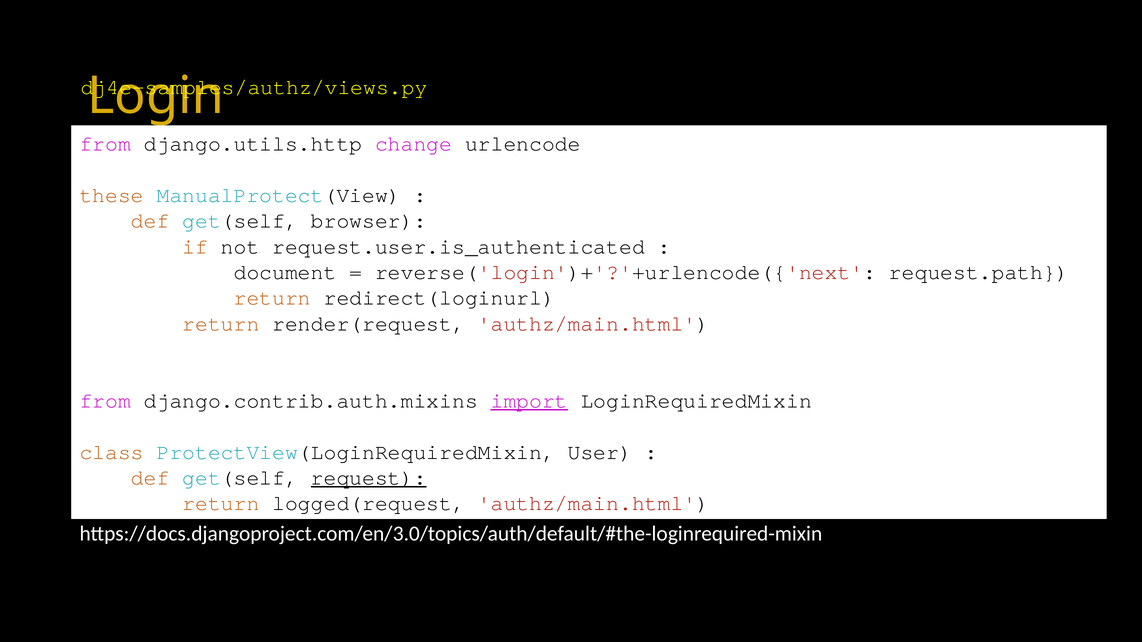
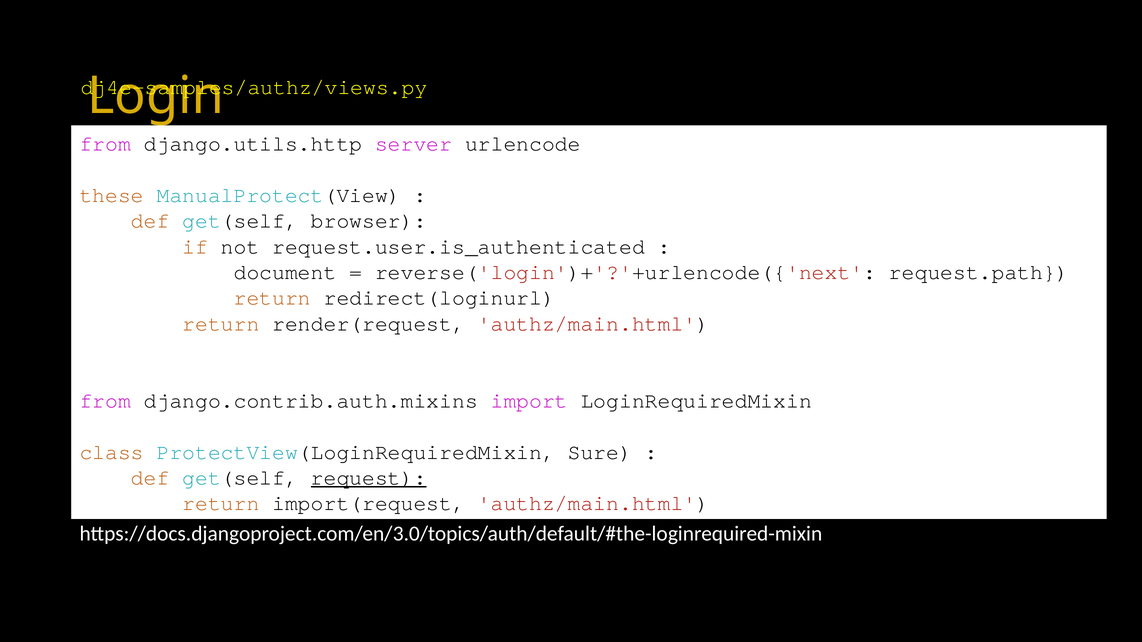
change: change -> server
import underline: present -> none
User: User -> Sure
logged(request: logged(request -> import(request
